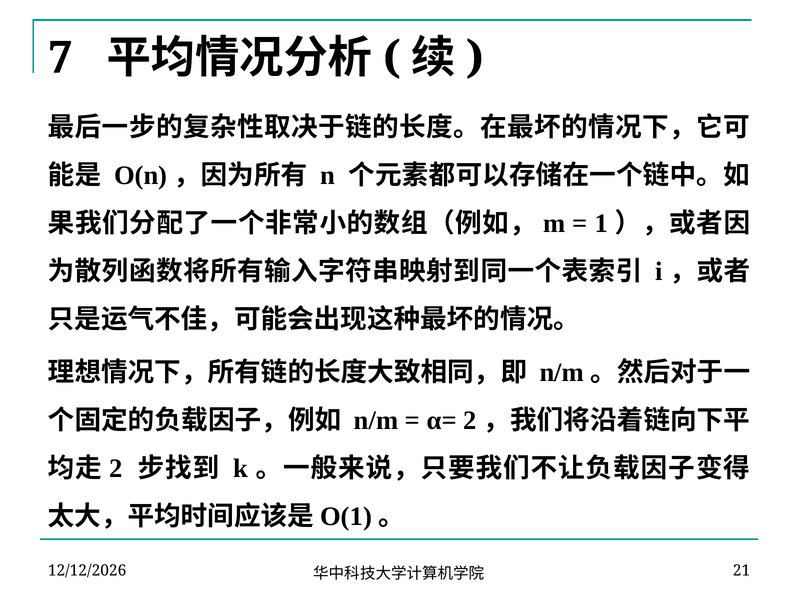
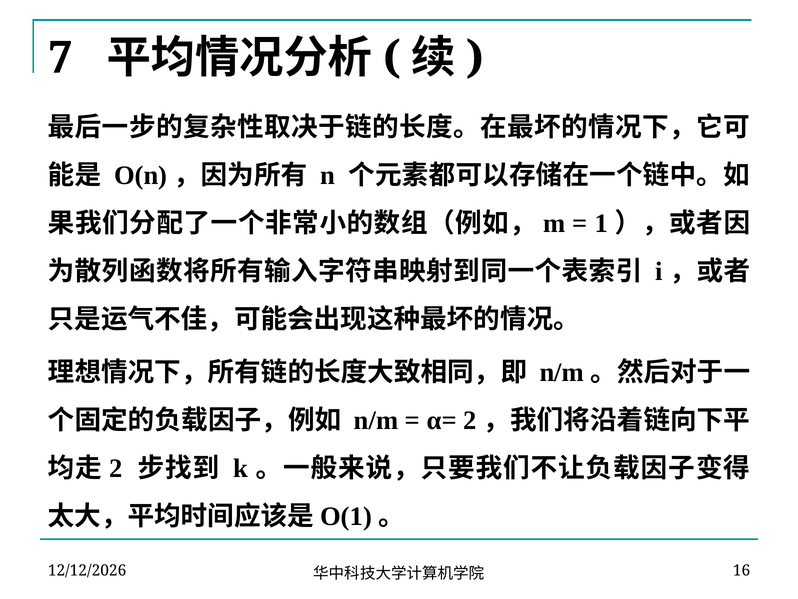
21: 21 -> 16
